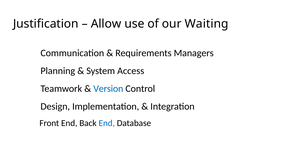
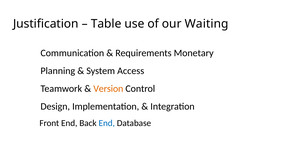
Allow: Allow -> Table
Managers: Managers -> Monetary
Version colour: blue -> orange
